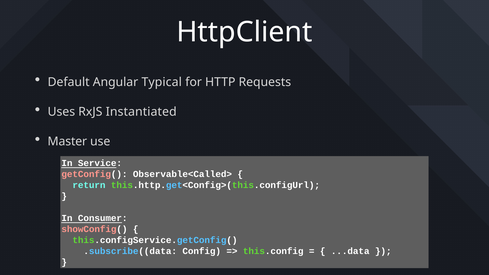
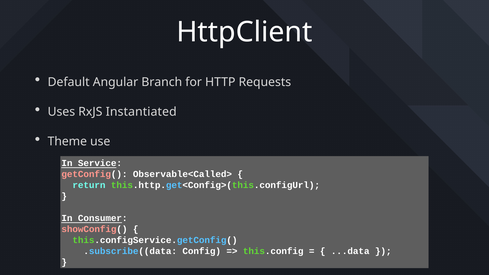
Typical: Typical -> Branch
Master: Master -> Theme
